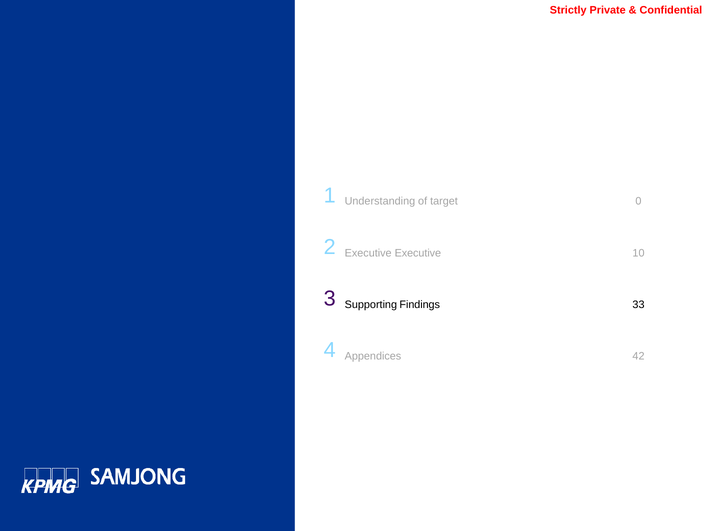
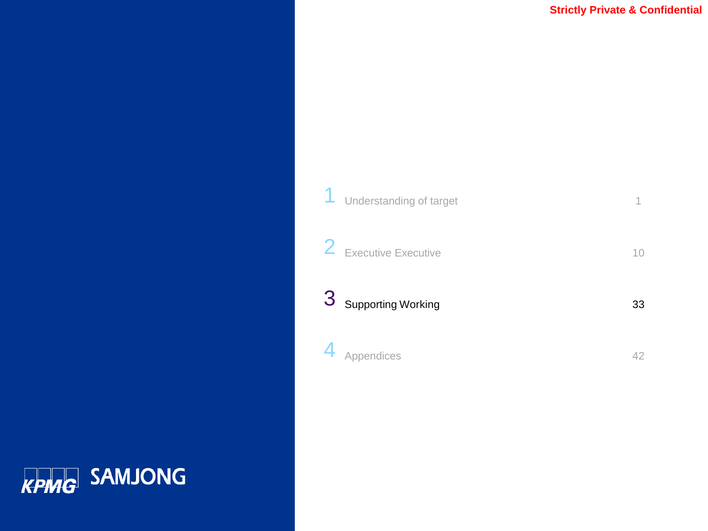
target 0: 0 -> 1
Findings: Findings -> Working
